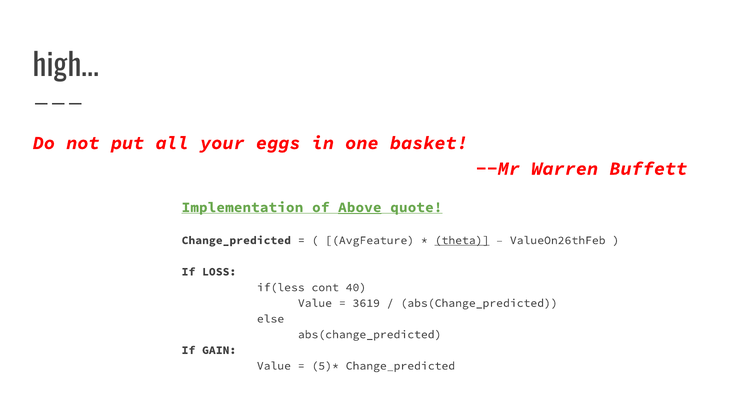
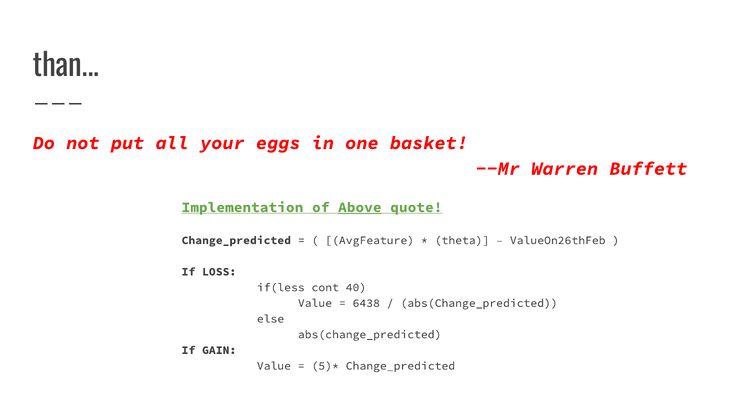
high: high -> than
theta underline: present -> none
3619: 3619 -> 6438
